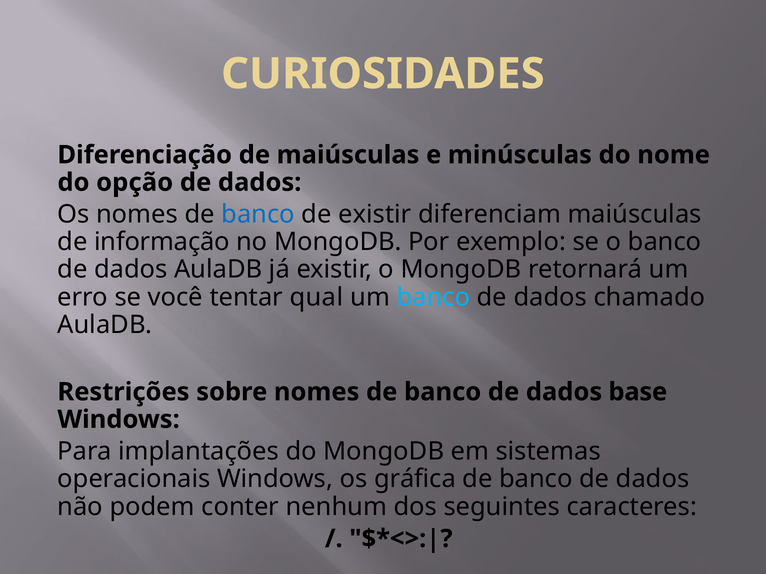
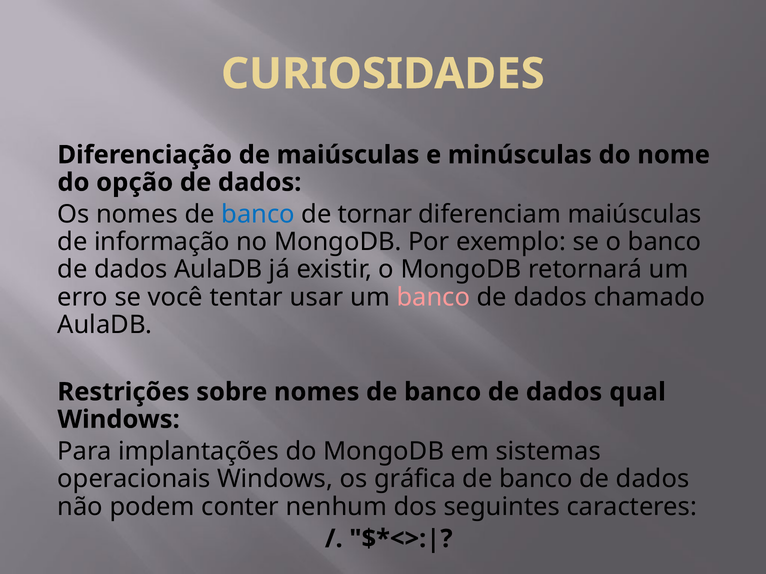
de existir: existir -> tornar
qual: qual -> usar
banco at (433, 297) colour: light blue -> pink
base: base -> qual
